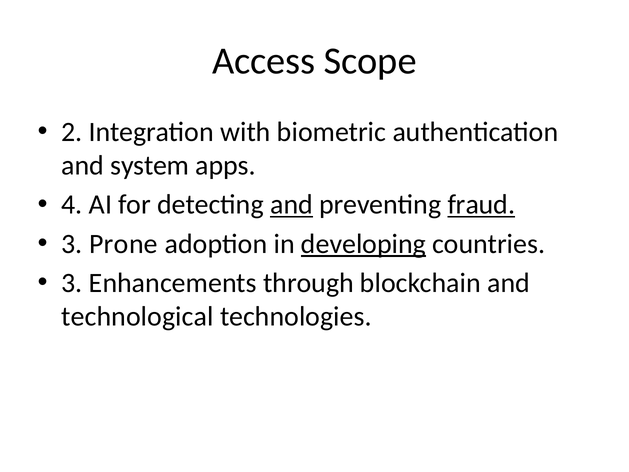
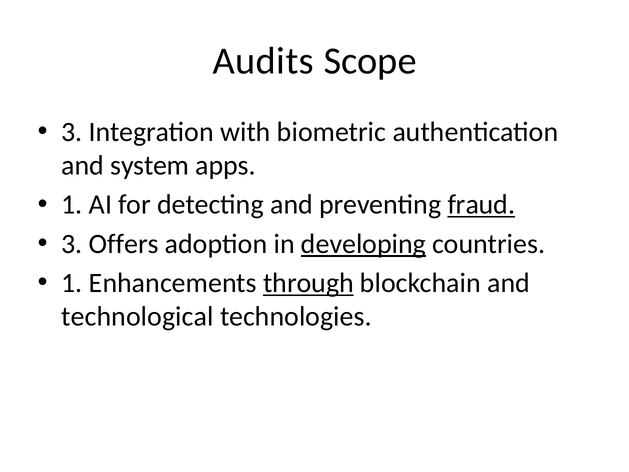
Access: Access -> Audits
2 at (72, 132): 2 -> 3
4 at (72, 205): 4 -> 1
and at (292, 205) underline: present -> none
Prone: Prone -> Offers
3 at (72, 283): 3 -> 1
through underline: none -> present
